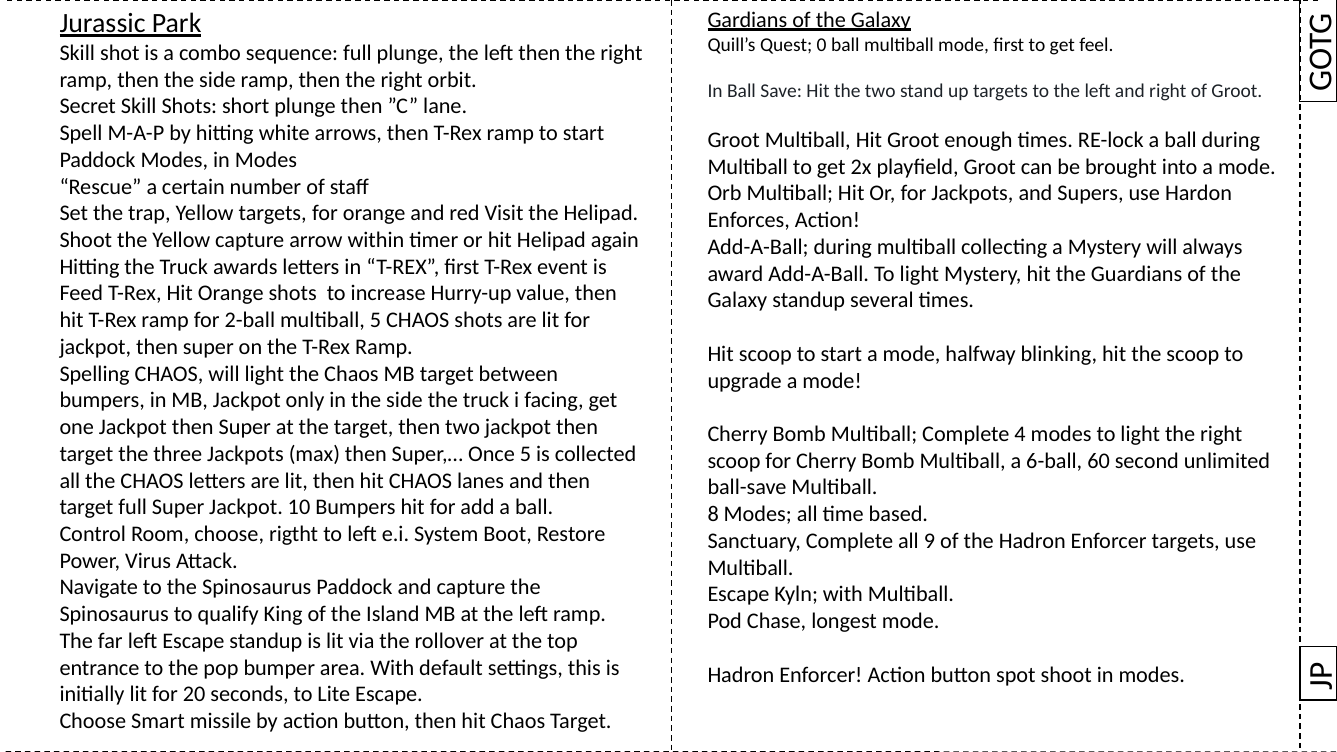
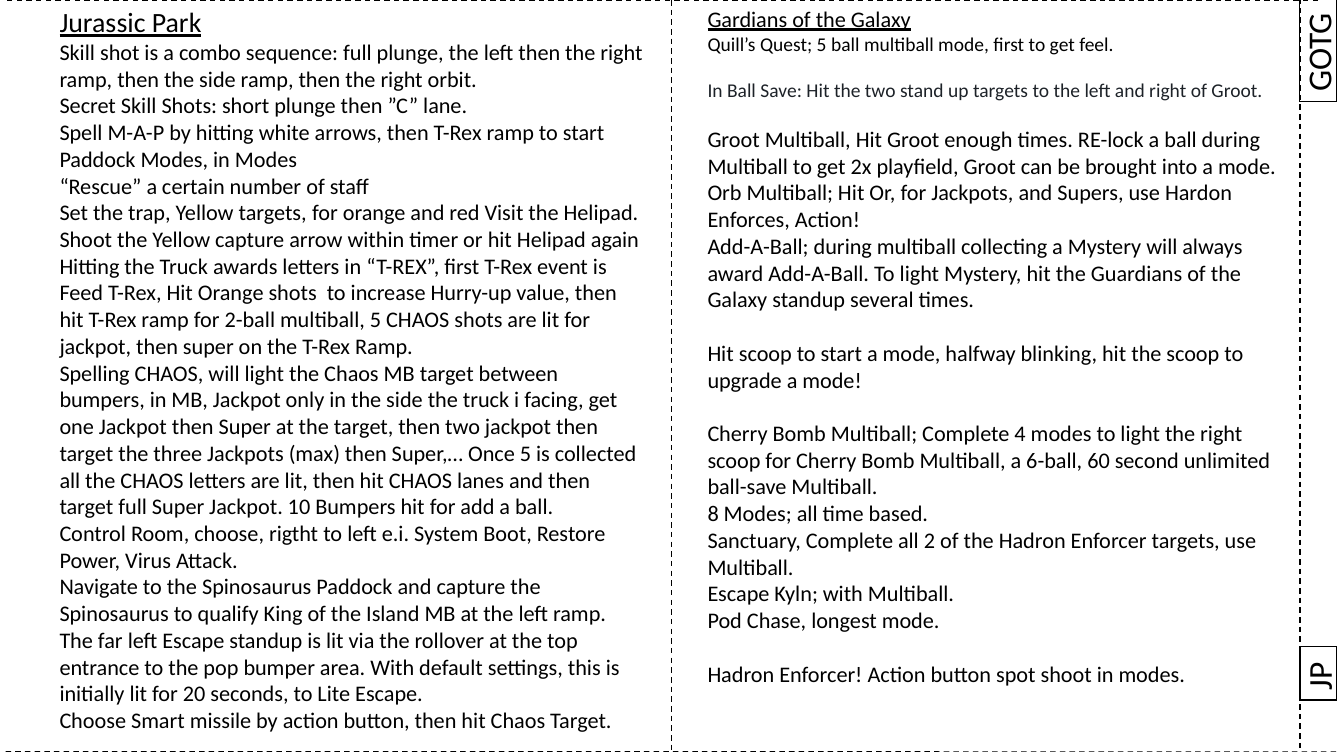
Quest 0: 0 -> 5
9: 9 -> 2
